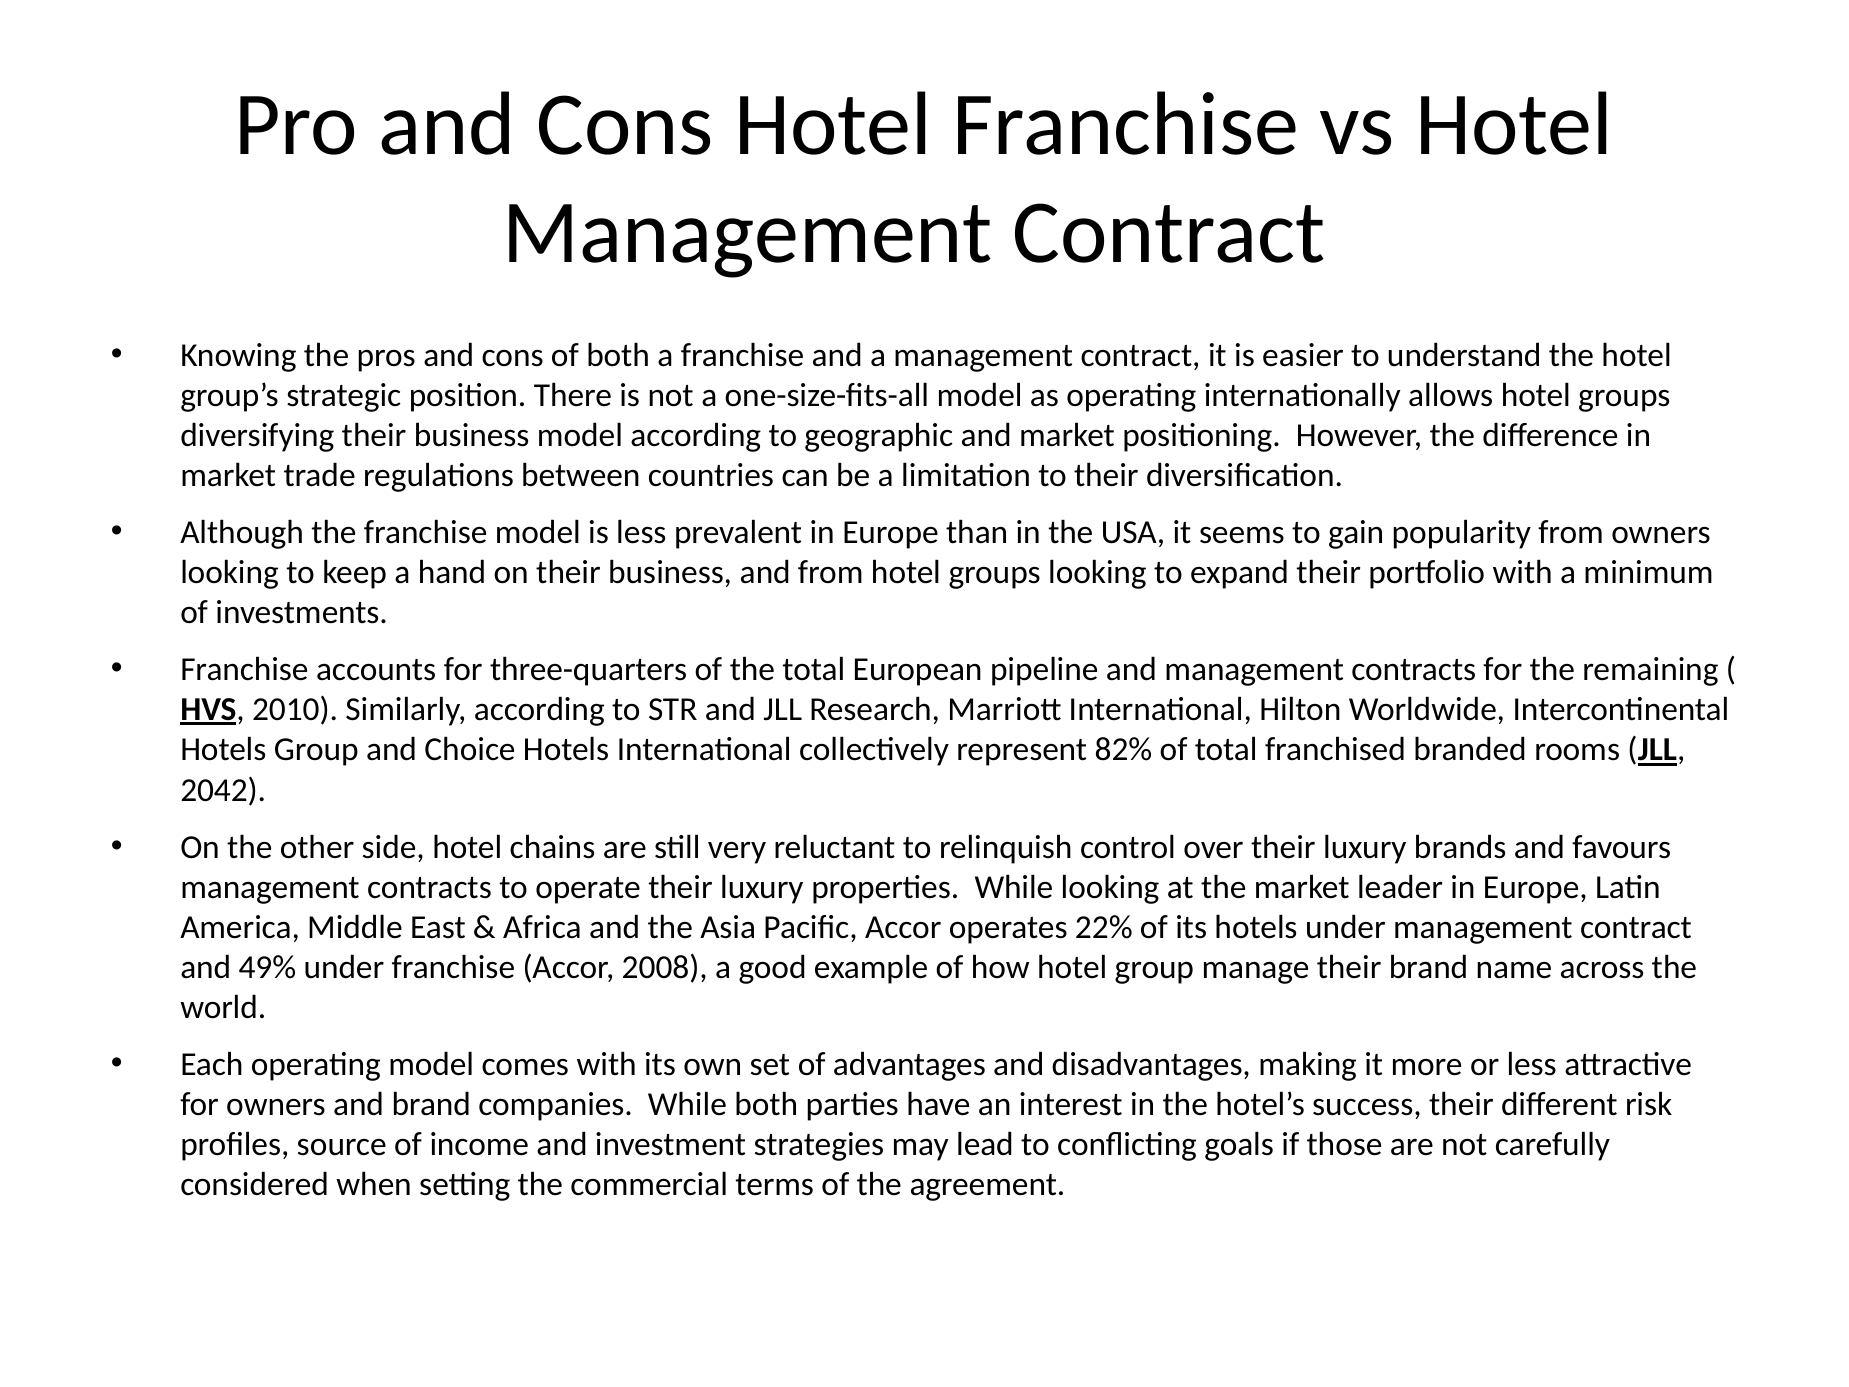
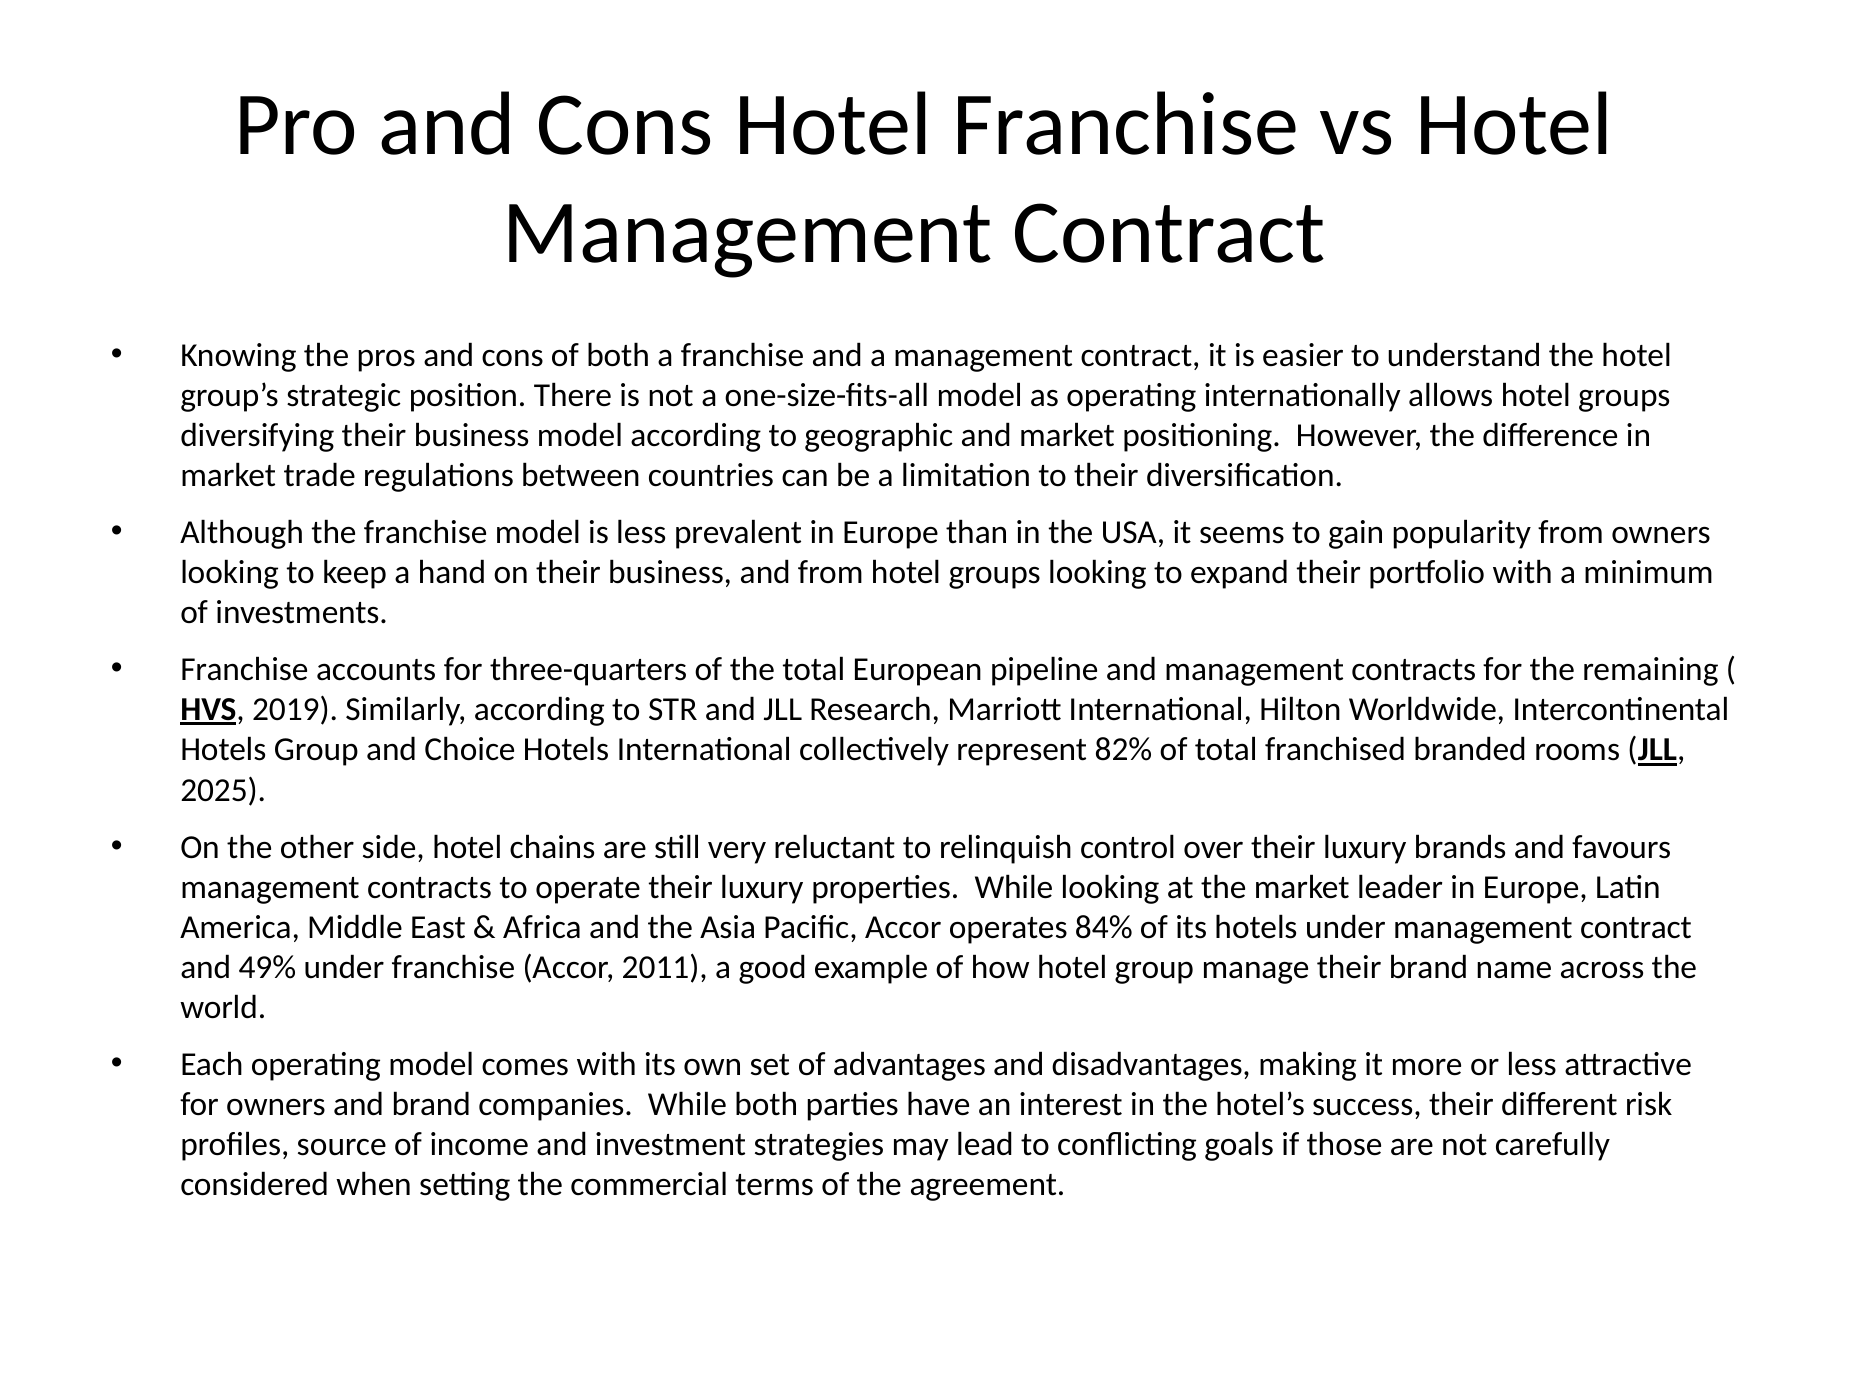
2010: 2010 -> 2019
2042: 2042 -> 2025
22%: 22% -> 84%
2008: 2008 -> 2011
